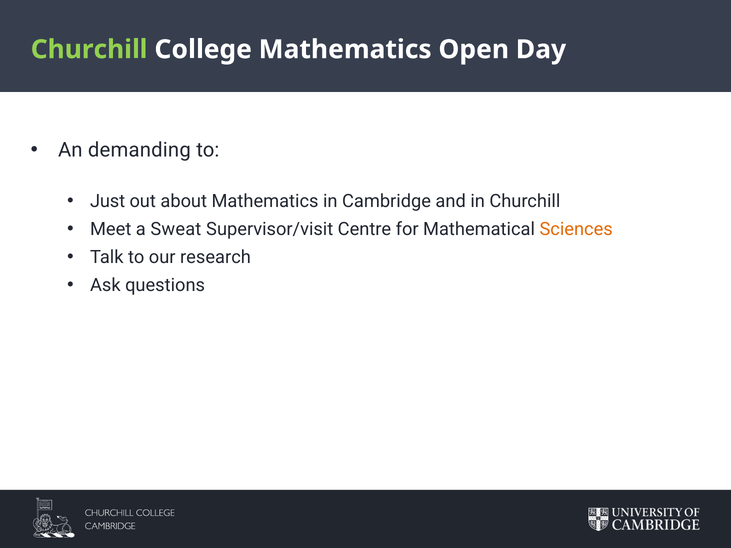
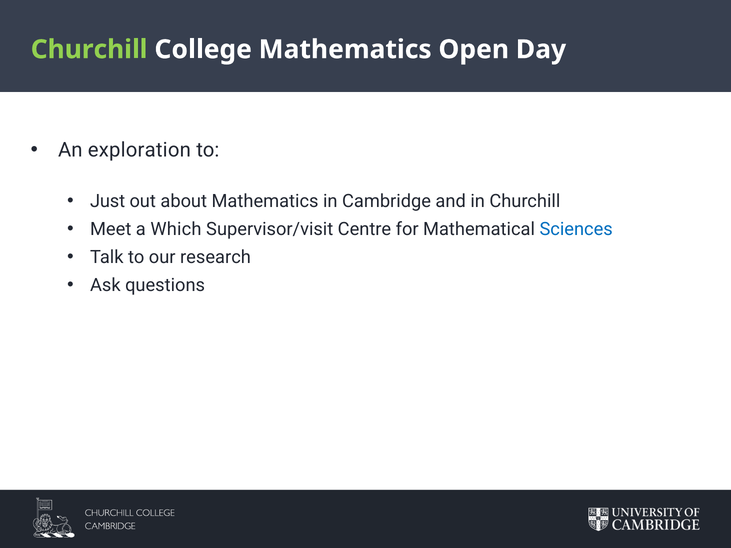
demanding: demanding -> exploration
Sweat: Sweat -> Which
Sciences colour: orange -> blue
